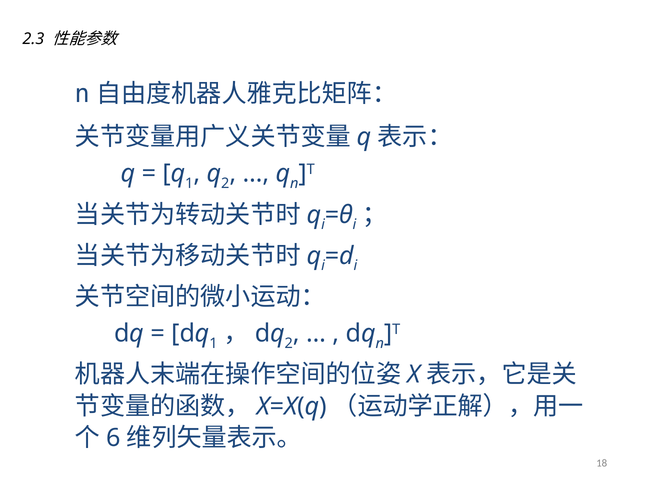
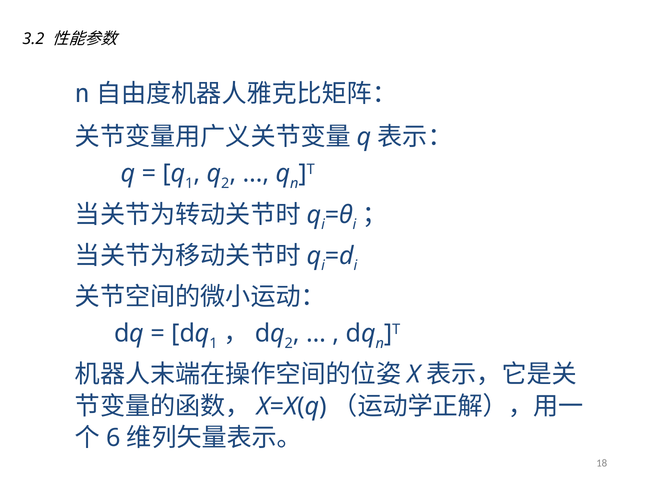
2.3: 2.3 -> 3.2
